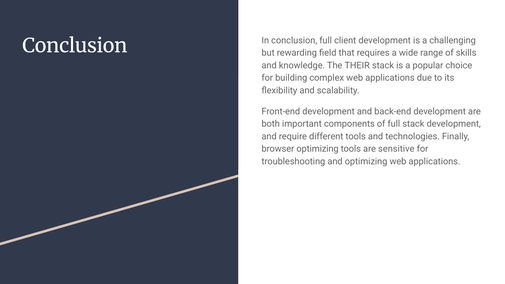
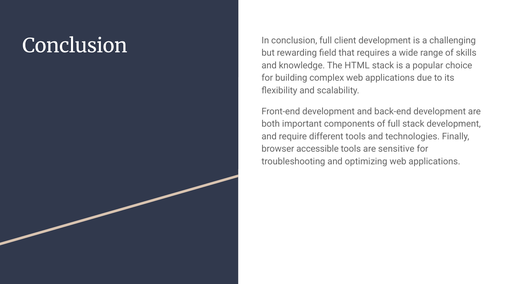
THEIR: THEIR -> HTML
browser optimizing: optimizing -> accessible
